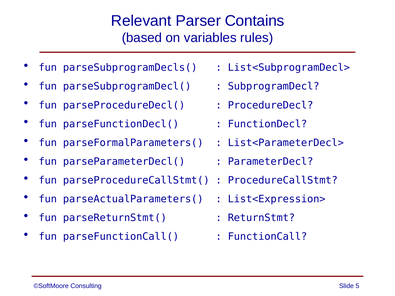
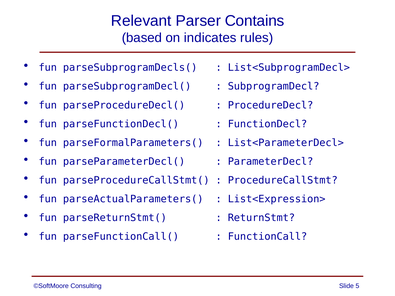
variables: variables -> indicates
